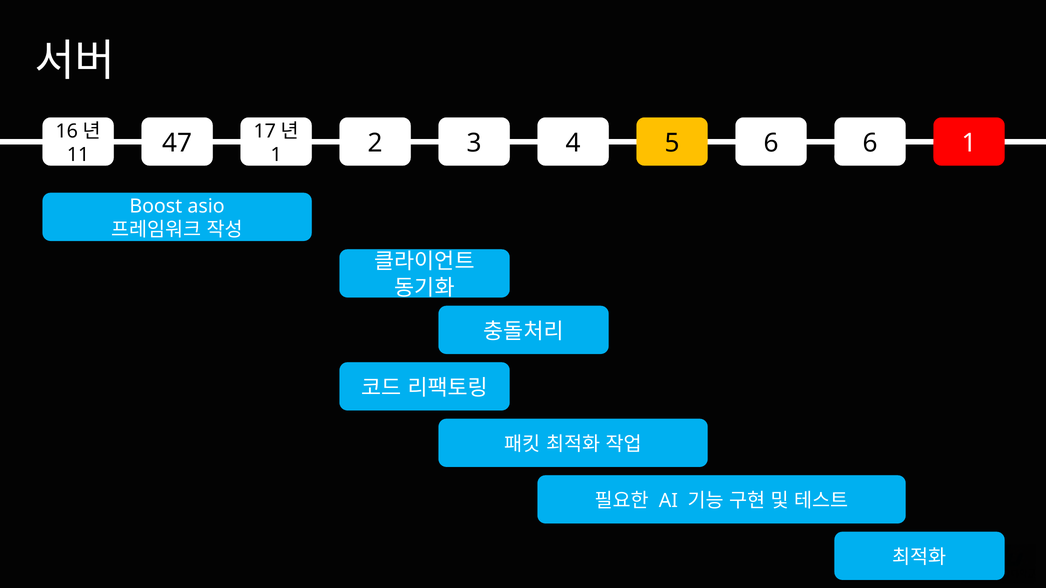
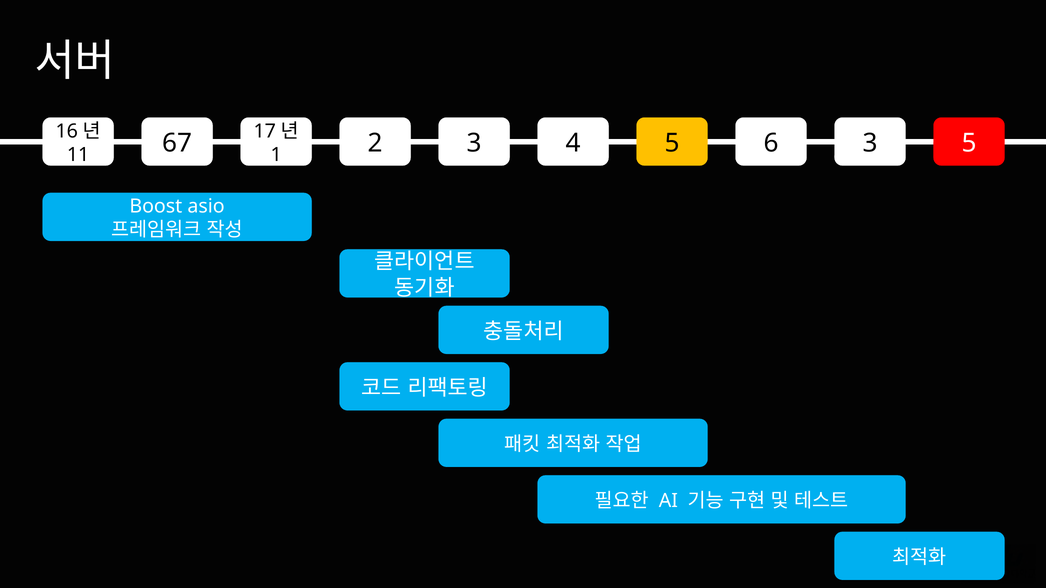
6 6: 6 -> 3
5 1: 1 -> 5
47: 47 -> 67
